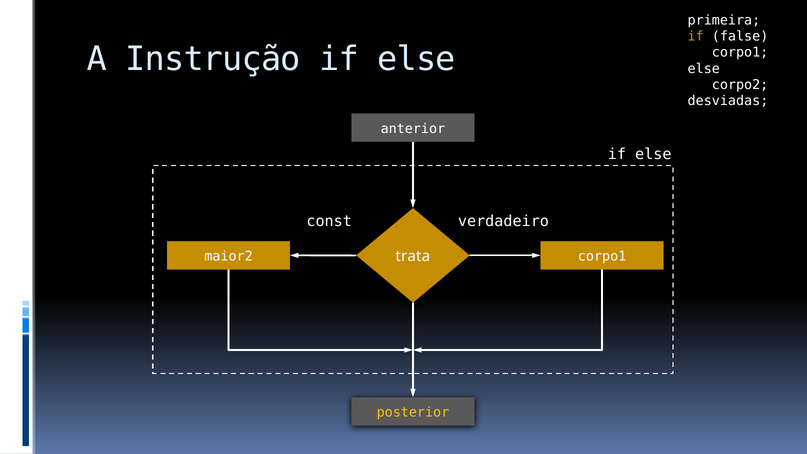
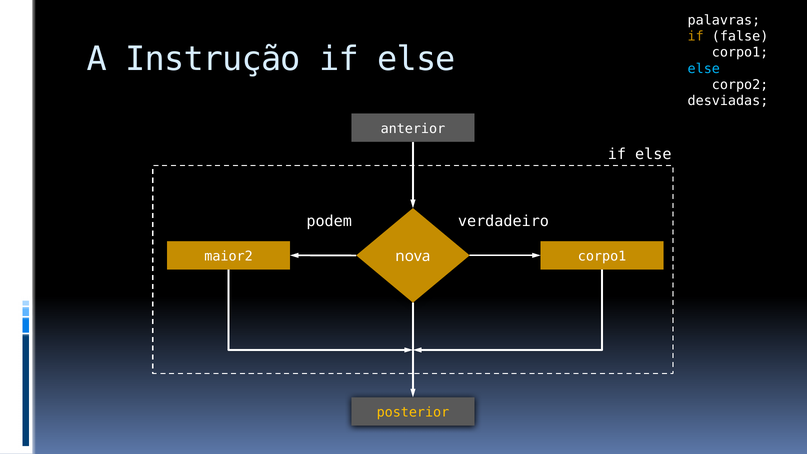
primeira: primeira -> palavras
else at (704, 69) colour: white -> light blue
const: const -> podem
trata: trata -> nova
